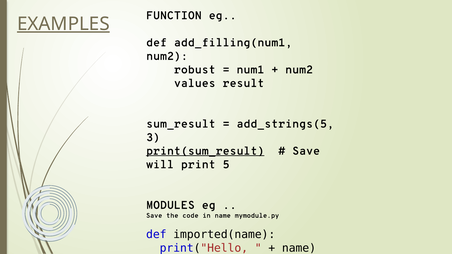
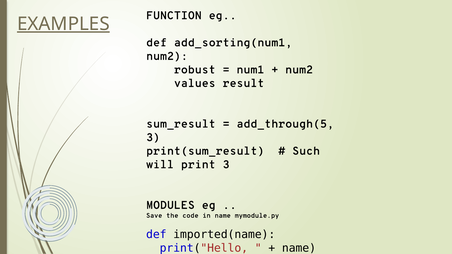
add_filling(num1: add_filling(num1 -> add_sorting(num1
add_strings(5: add_strings(5 -> add_through(5
print(sum_result underline: present -> none
Save at (306, 151): Save -> Such
print 5: 5 -> 3
